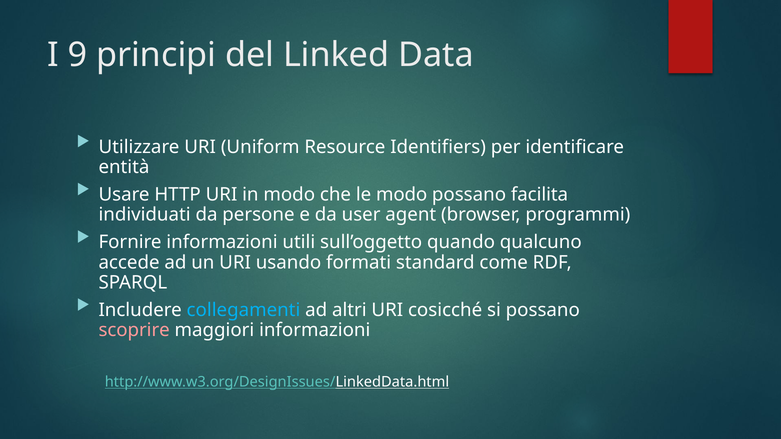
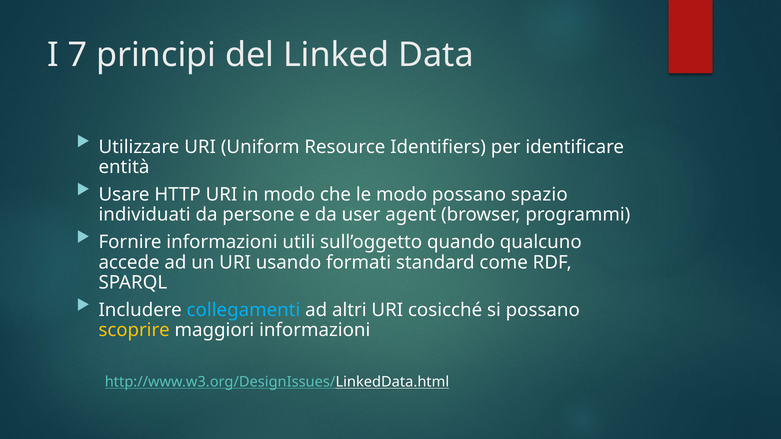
9: 9 -> 7
facilita: facilita -> spazio
scoprire colour: pink -> yellow
